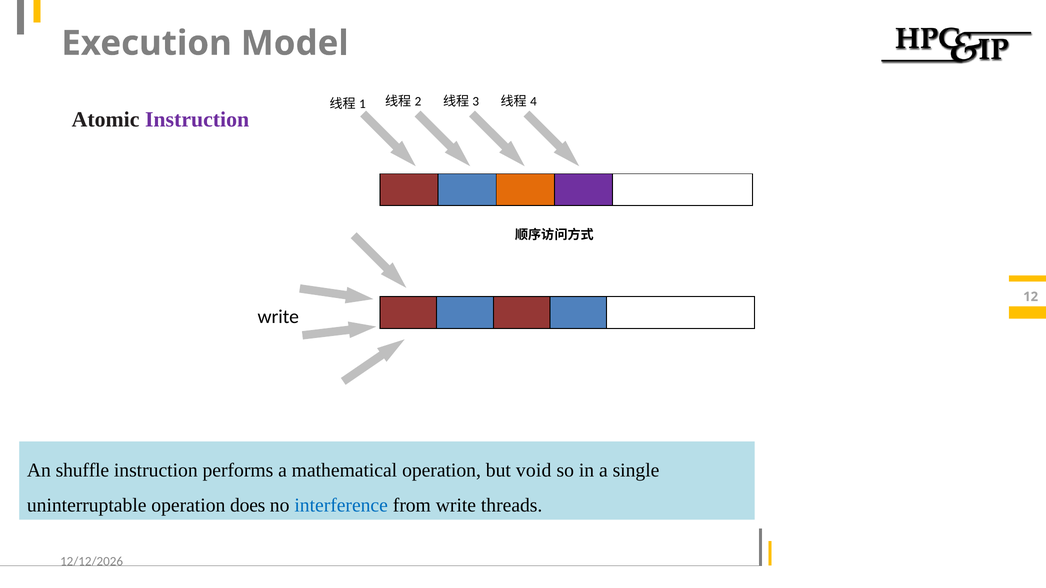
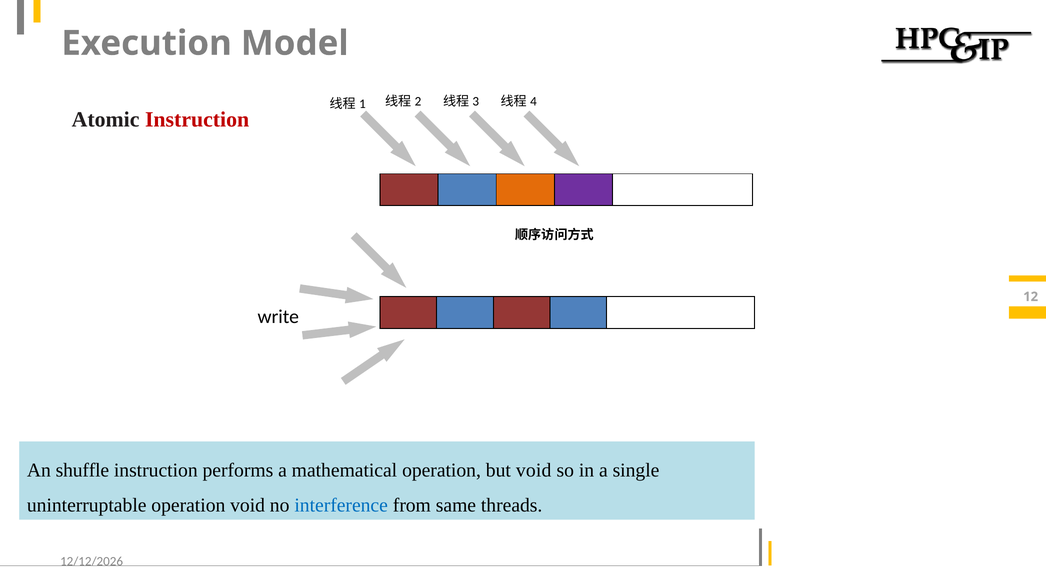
Instruction at (197, 120) colour: purple -> red
operation does: does -> void
from write: write -> same
